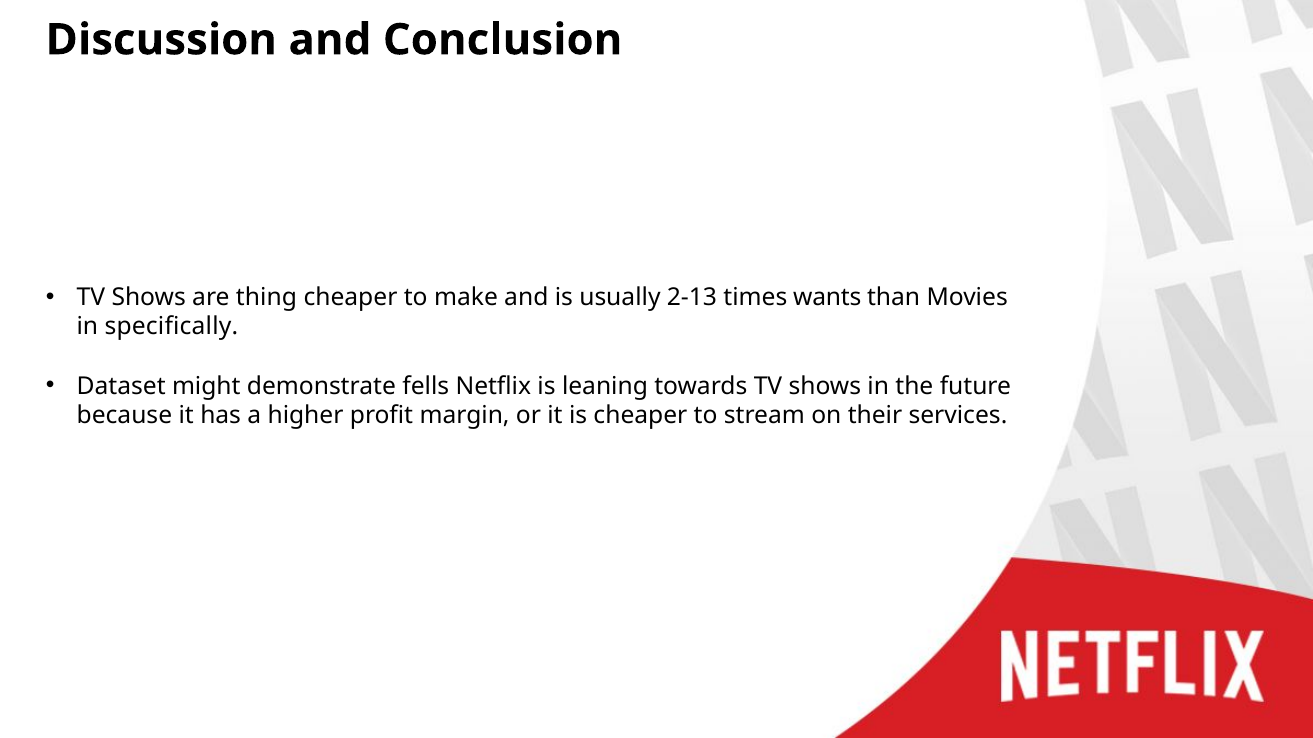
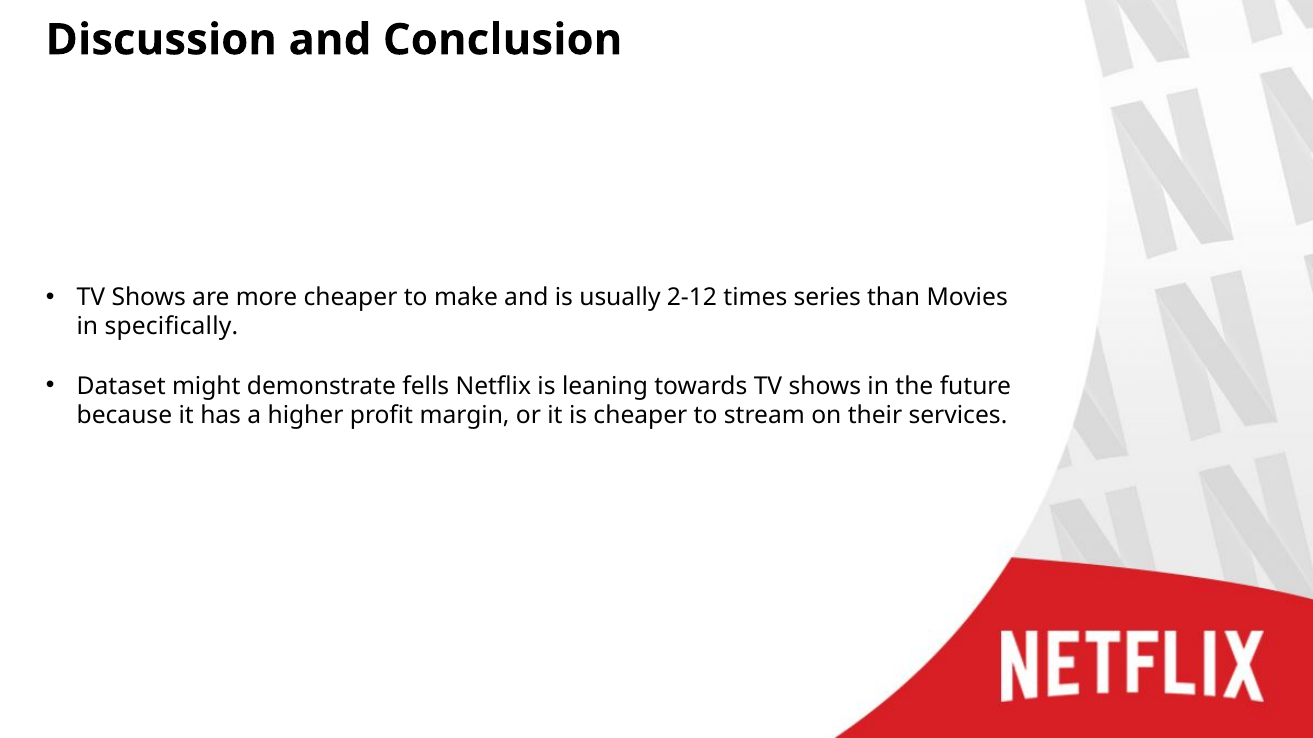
thing: thing -> more
2-13: 2-13 -> 2-12
wants: wants -> series
